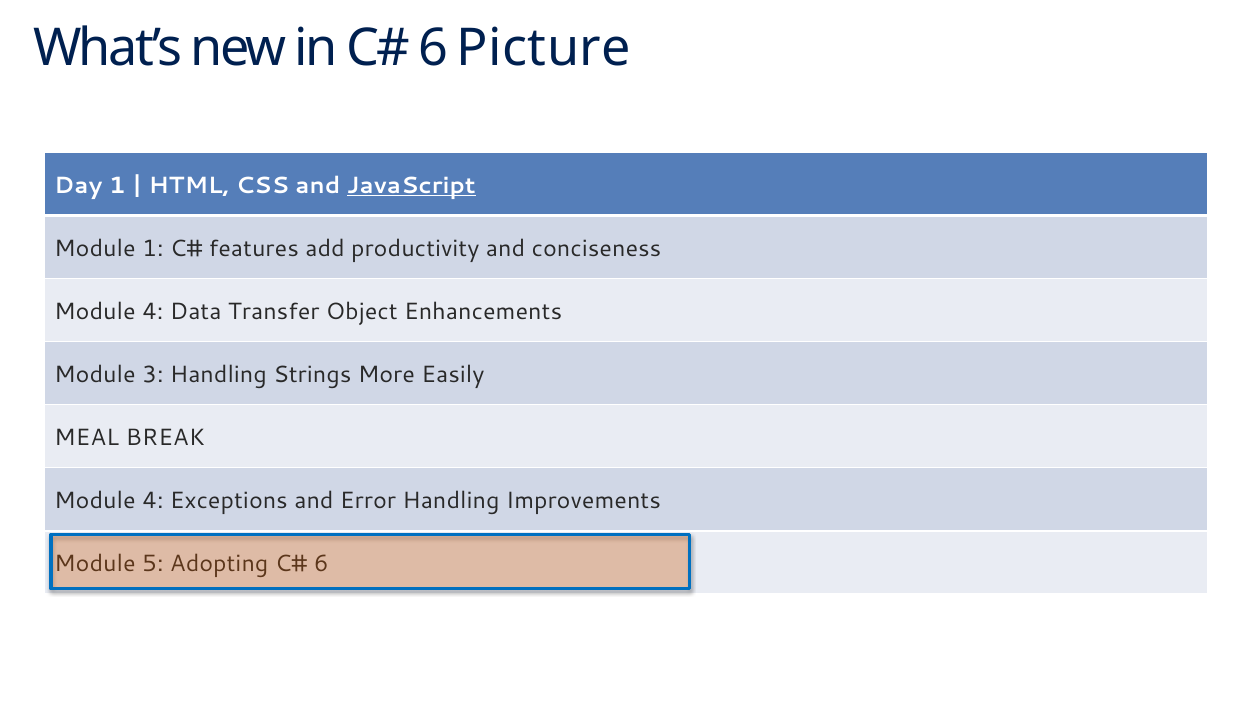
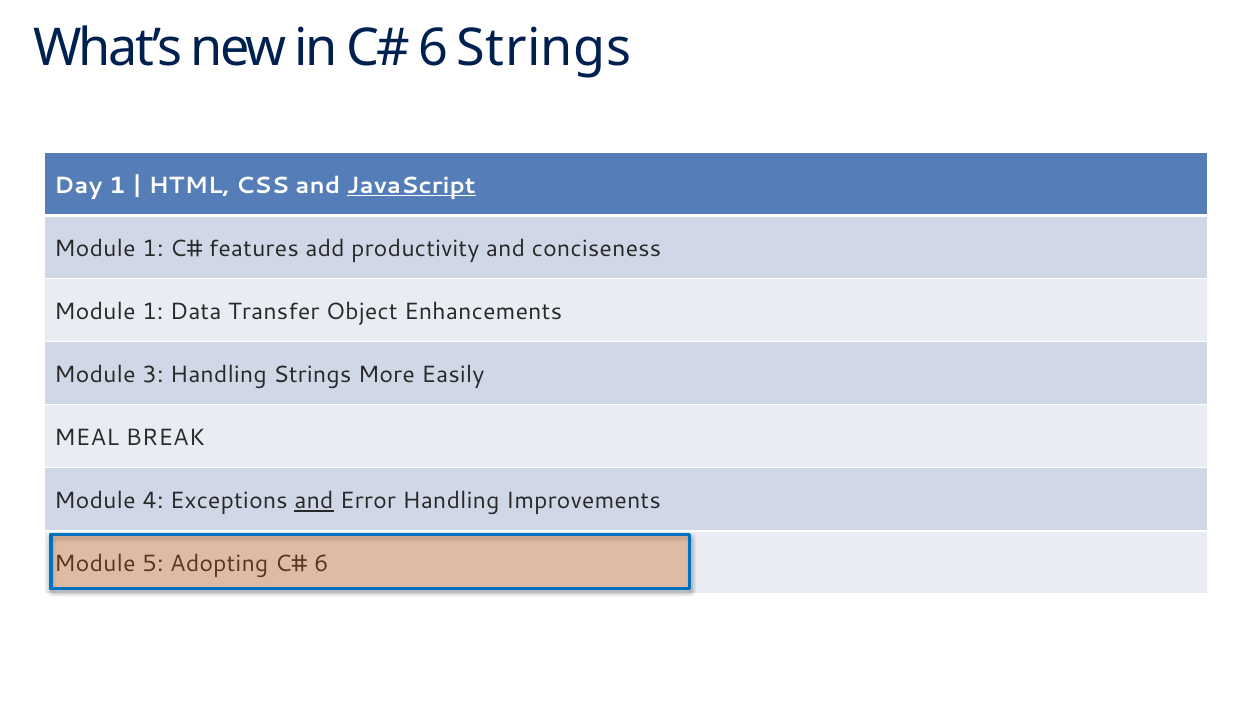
6 Picture: Picture -> Strings
4 at (153, 312): 4 -> 1
and at (314, 501) underline: none -> present
